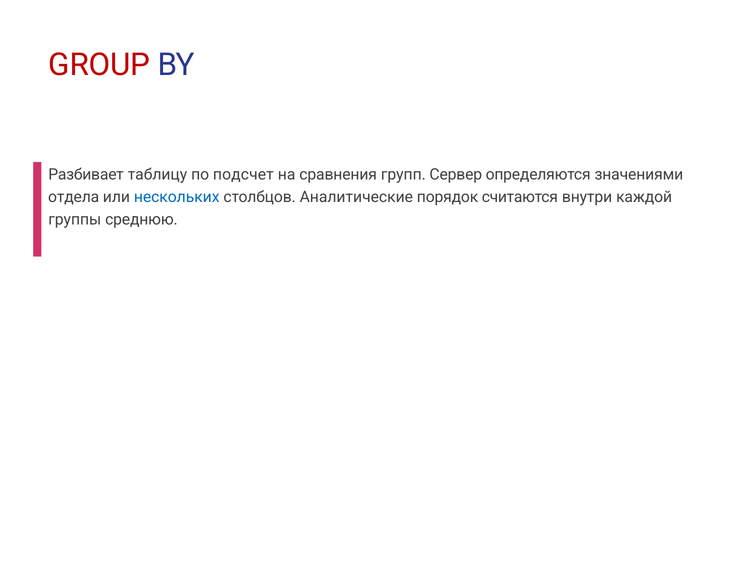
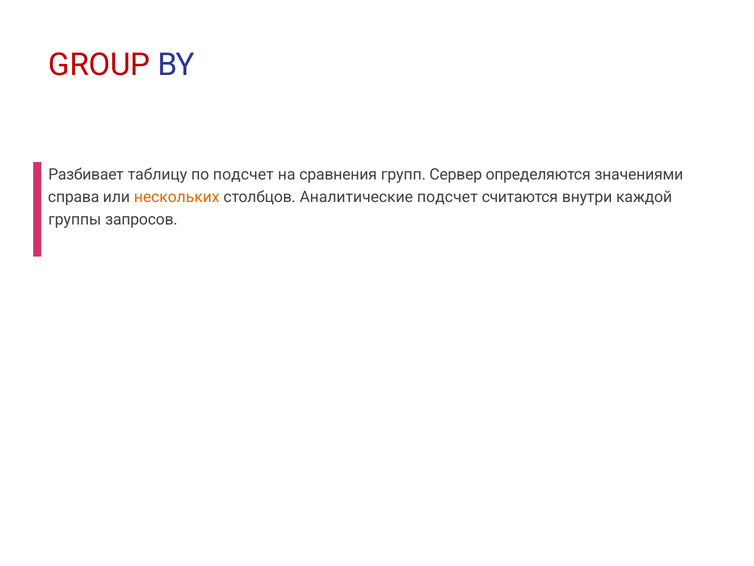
отдела: отдела -> справа
нескольких colour: blue -> orange
Аналитические порядок: порядок -> подсчет
среднюю: среднюю -> запросов
